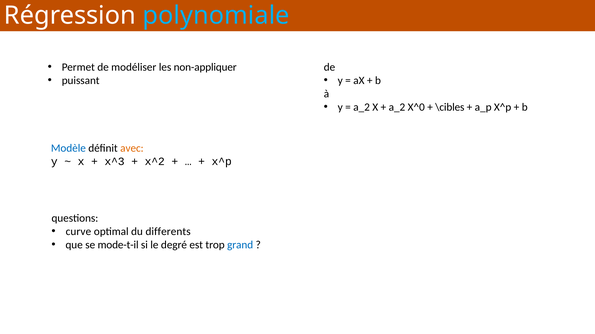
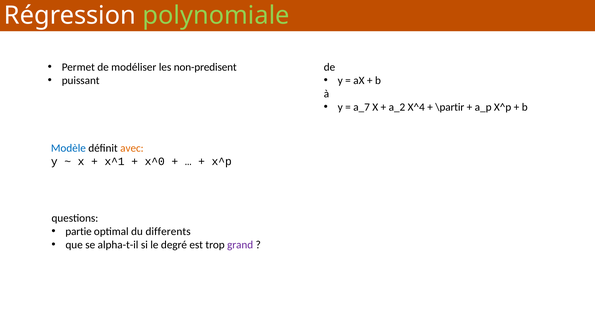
polynomiale colour: light blue -> light green
non-appliquer: non-appliquer -> non-predisent
a_2 at (362, 107): a_2 -> a_7
X^0: X^0 -> X^4
\cibles: \cibles -> \partir
x^3: x^3 -> x^1
x^2: x^2 -> x^0
curve: curve -> partie
mode-t-il: mode-t-il -> alpha-t-il
grand colour: blue -> purple
